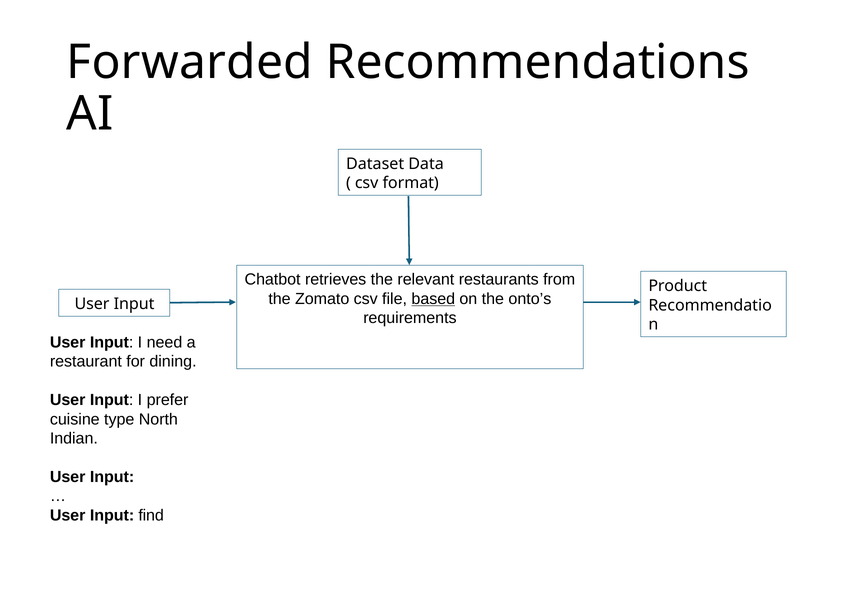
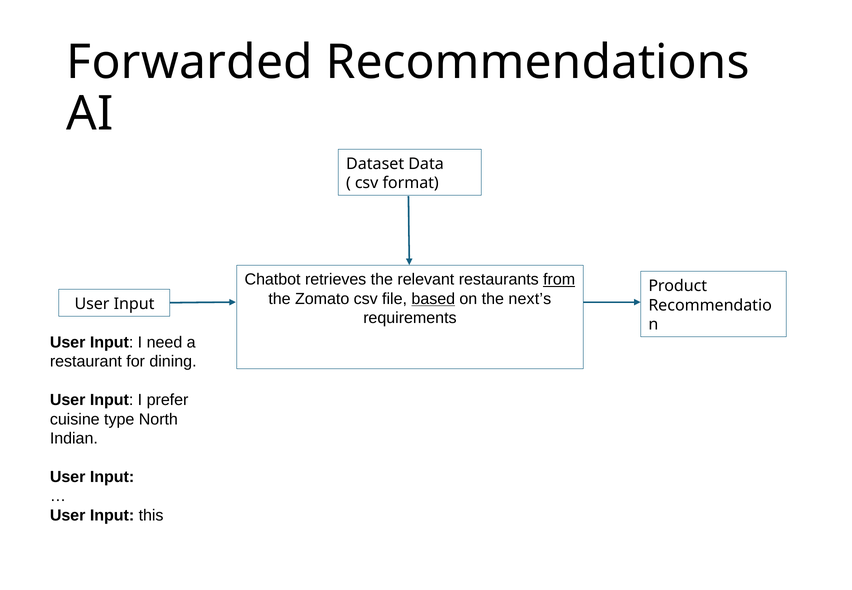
from underline: none -> present
onto’s: onto’s -> next’s
find: find -> this
